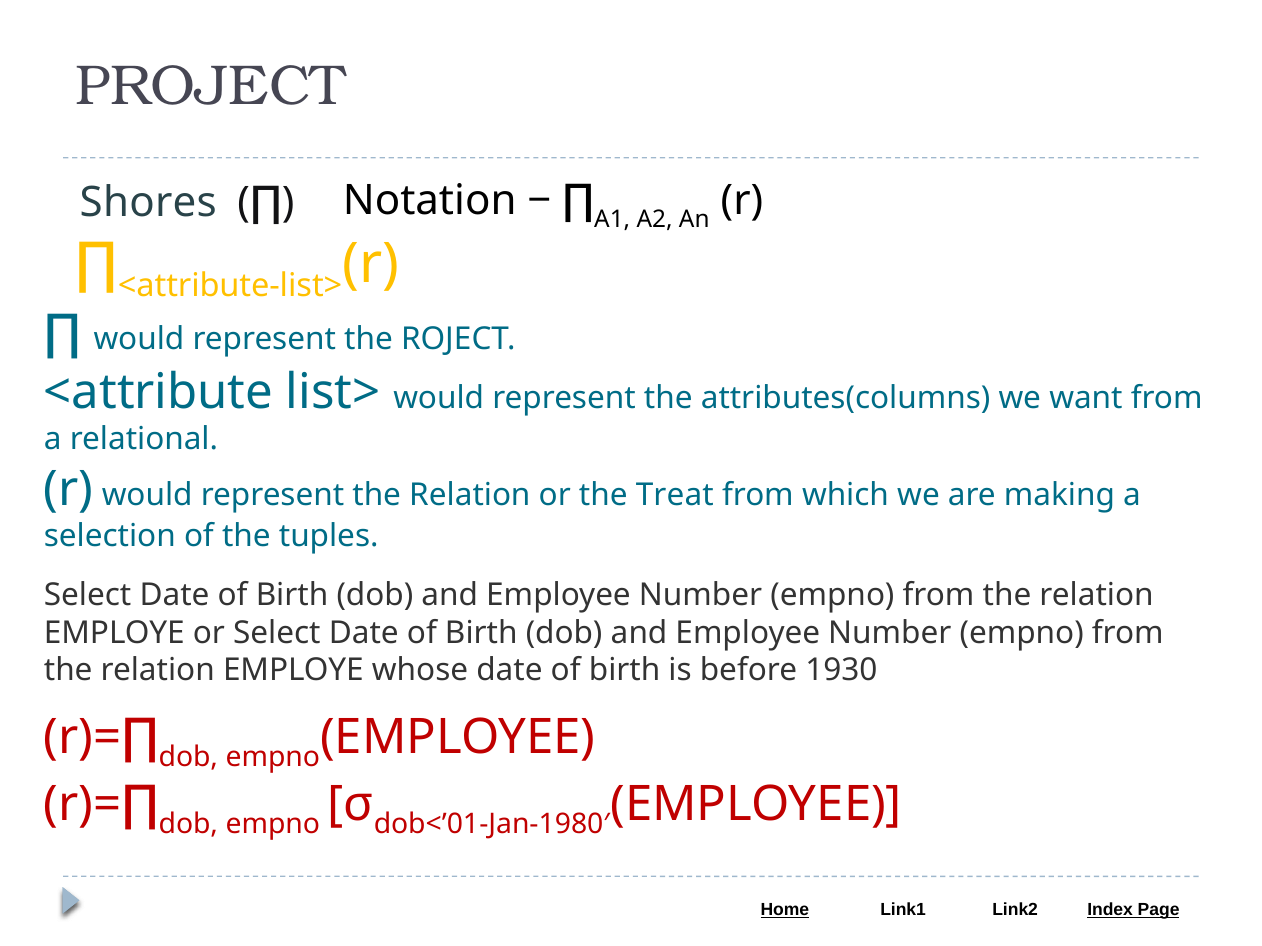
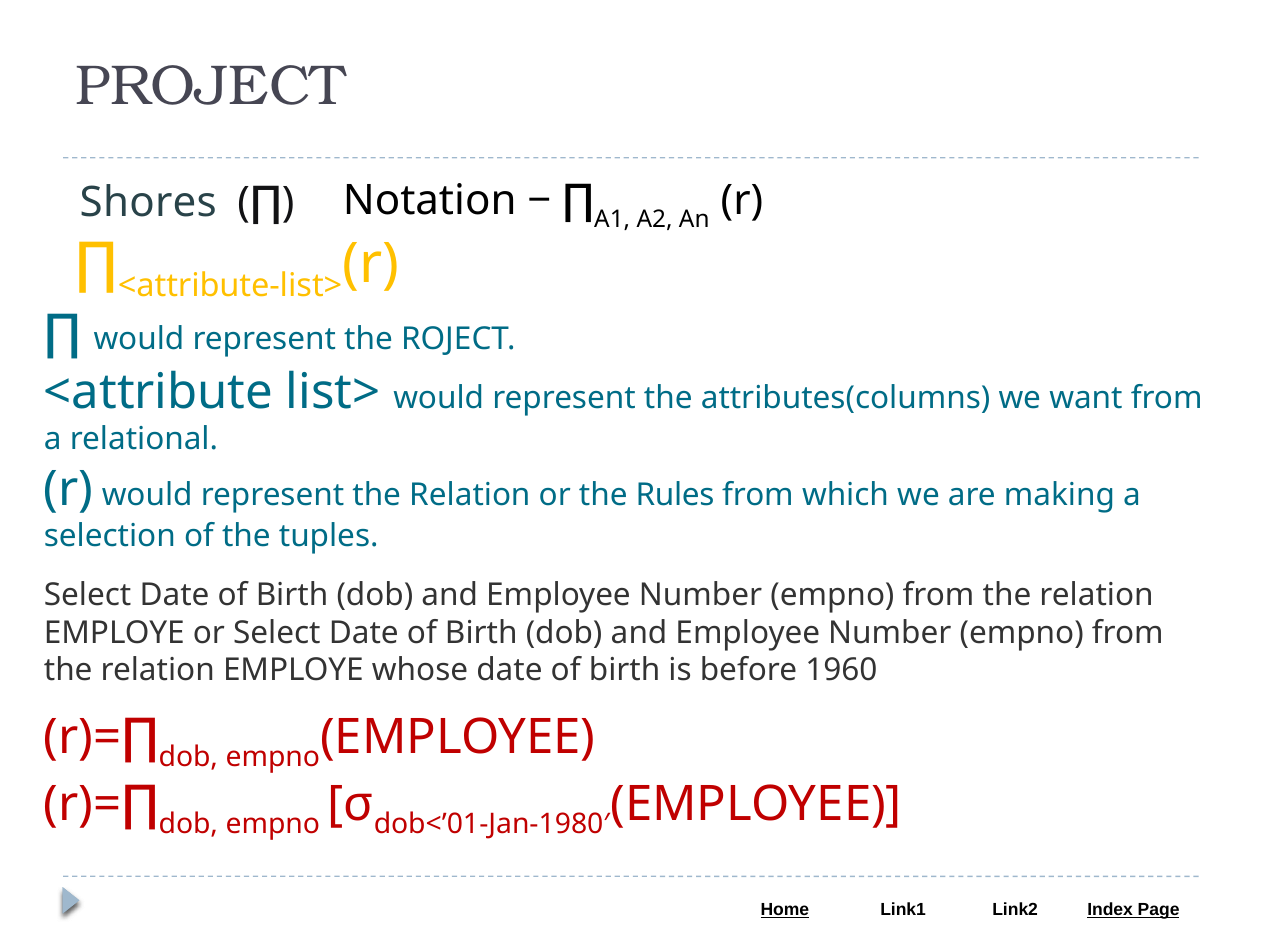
Treat: Treat -> Rules
1930: 1930 -> 1960
